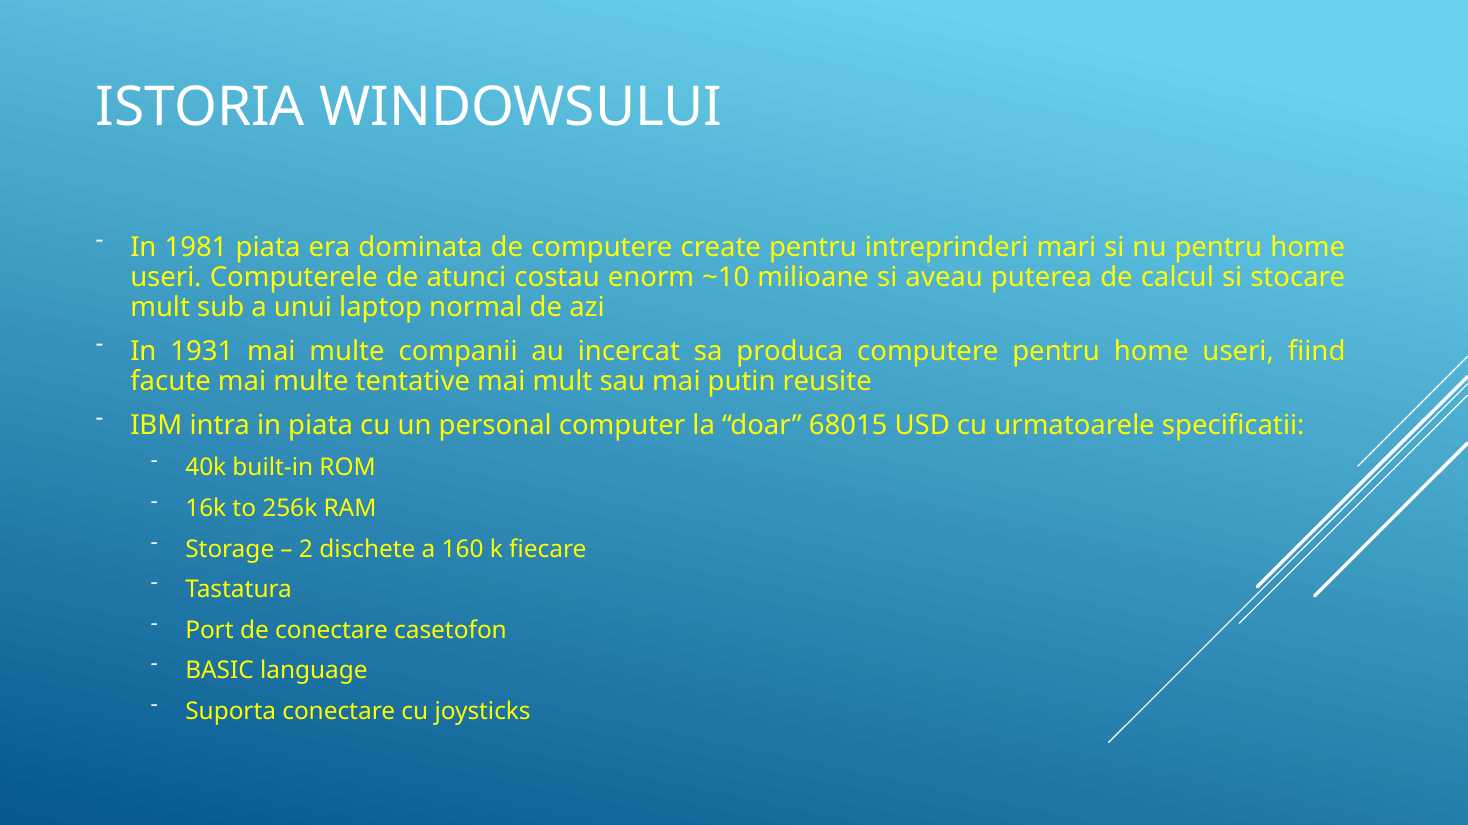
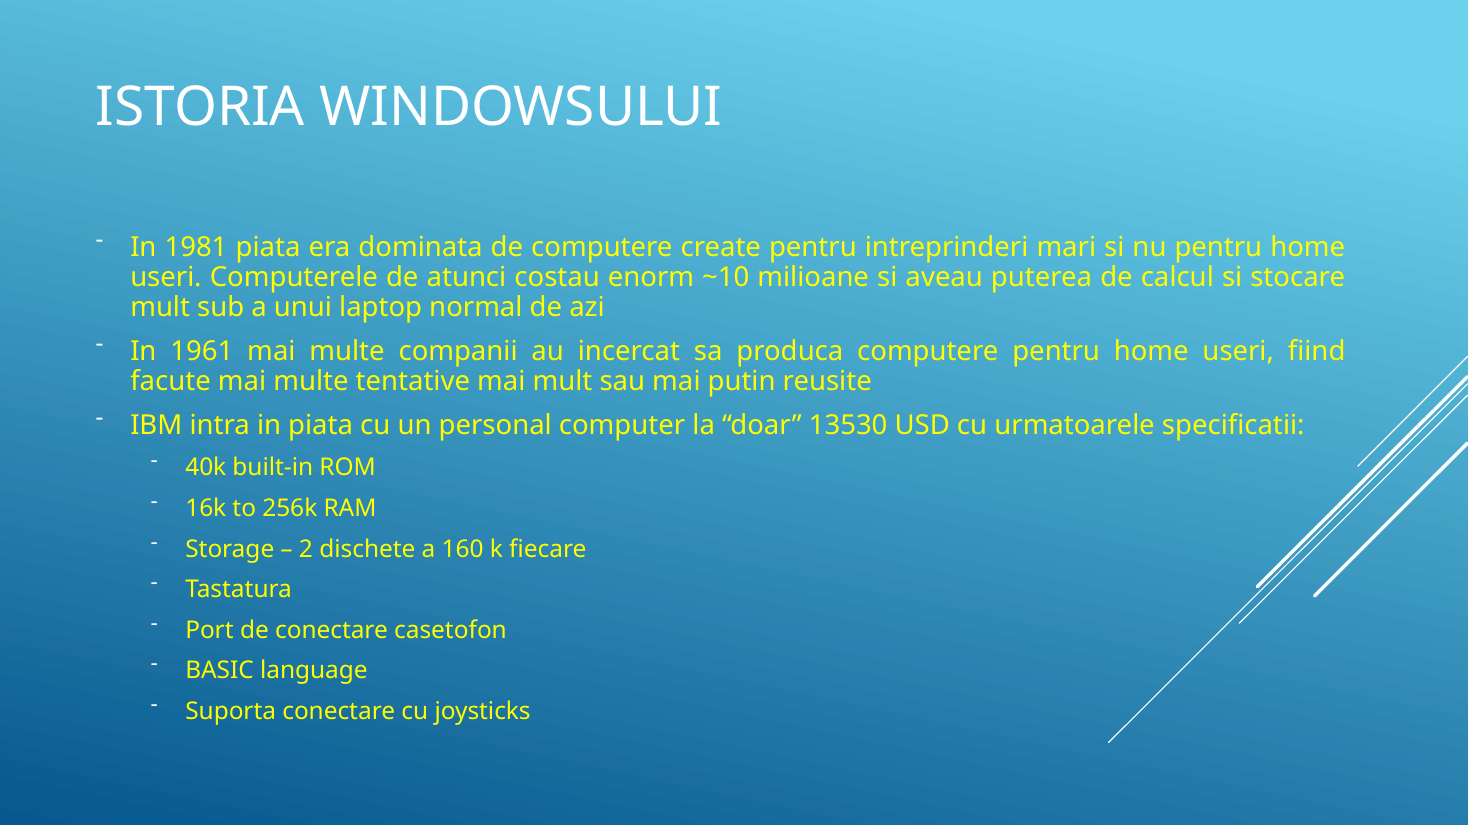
1931: 1931 -> 1961
68015: 68015 -> 13530
